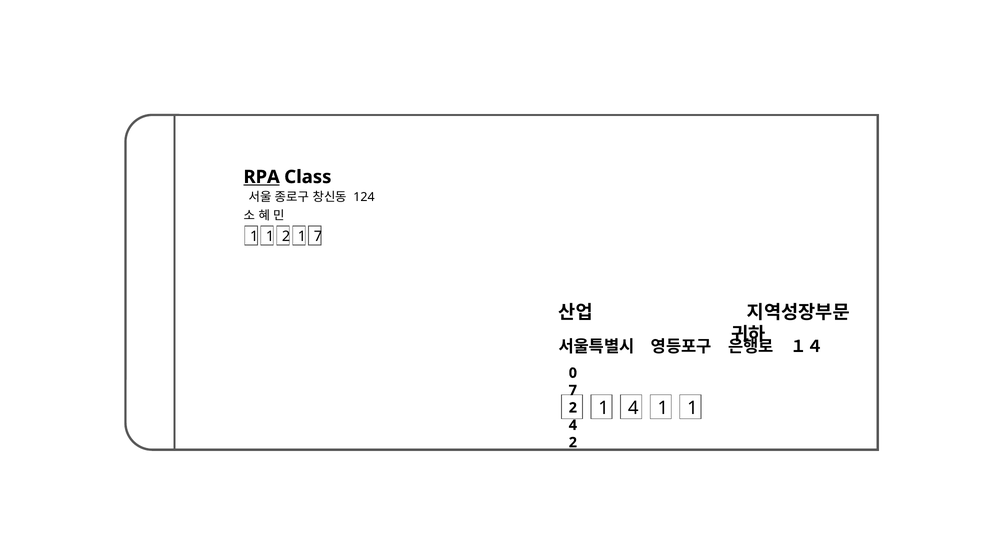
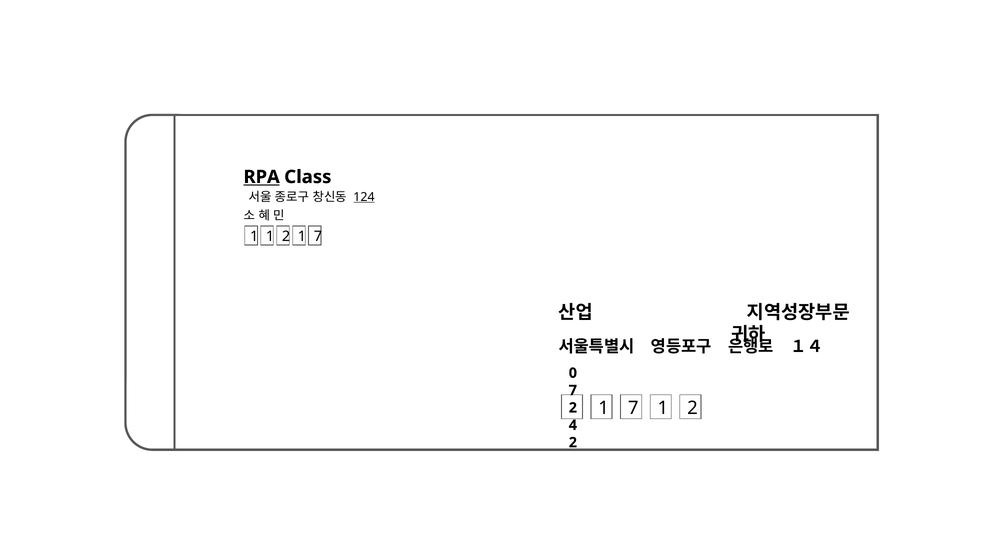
124 underline: none -> present
4 at (633, 408): 4 -> 7
1 at (692, 408): 1 -> 2
